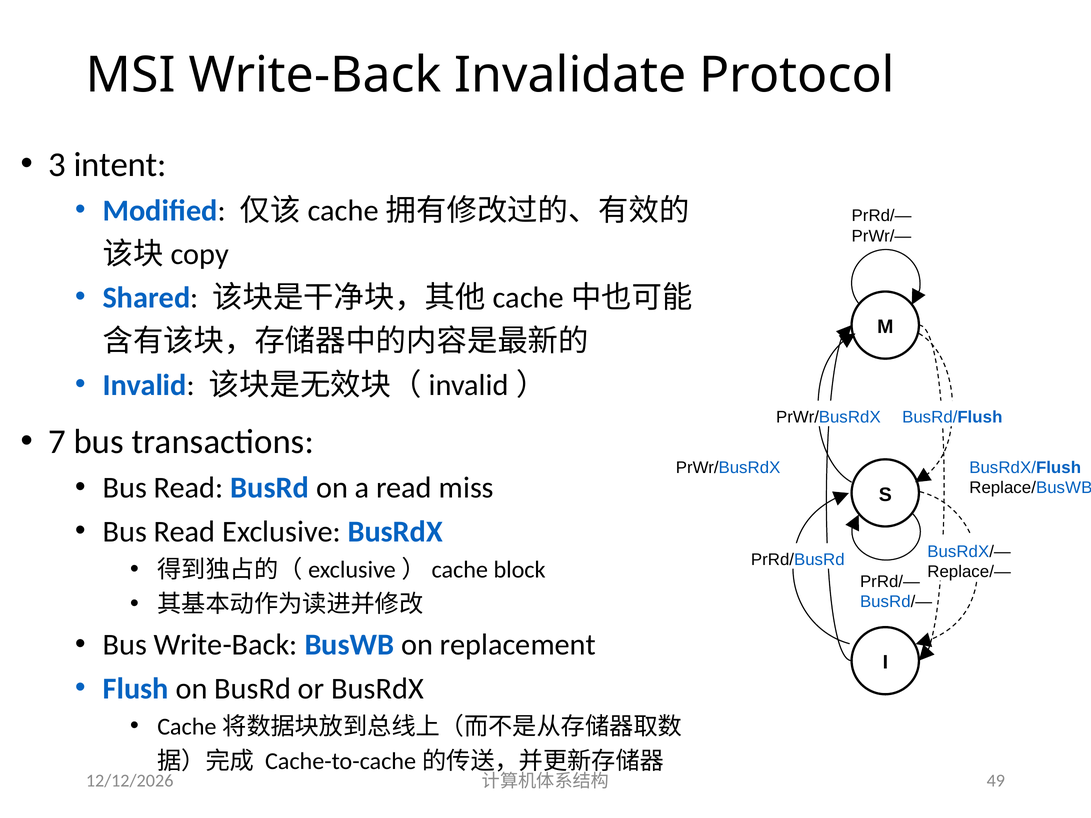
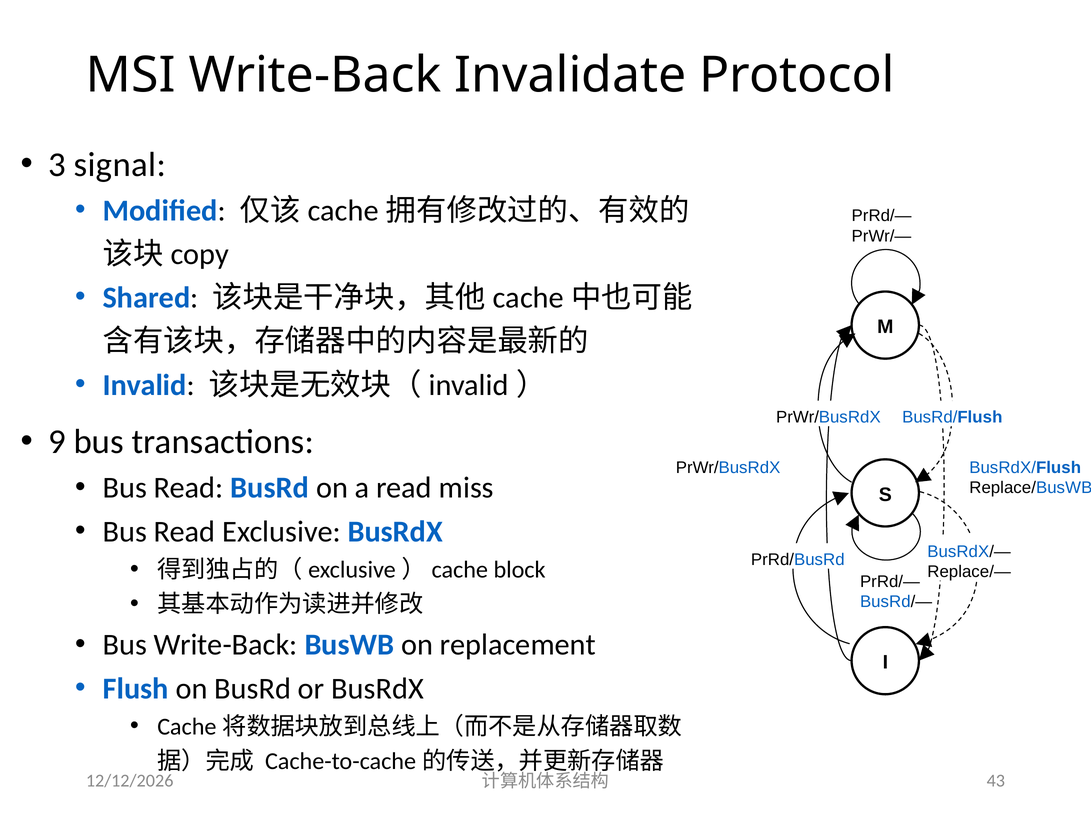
intent: intent -> signal
7: 7 -> 9
49: 49 -> 43
